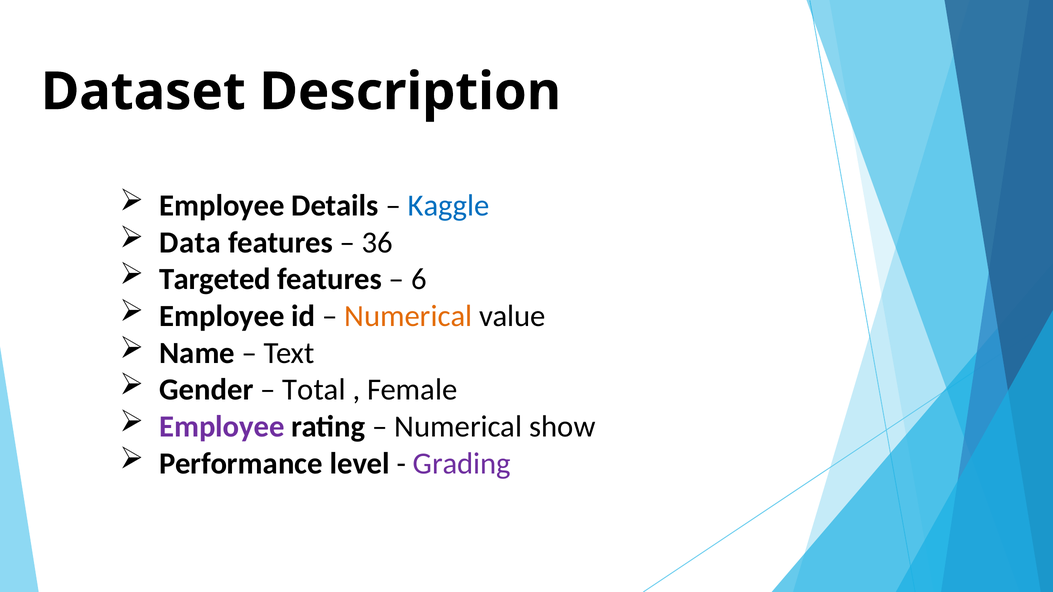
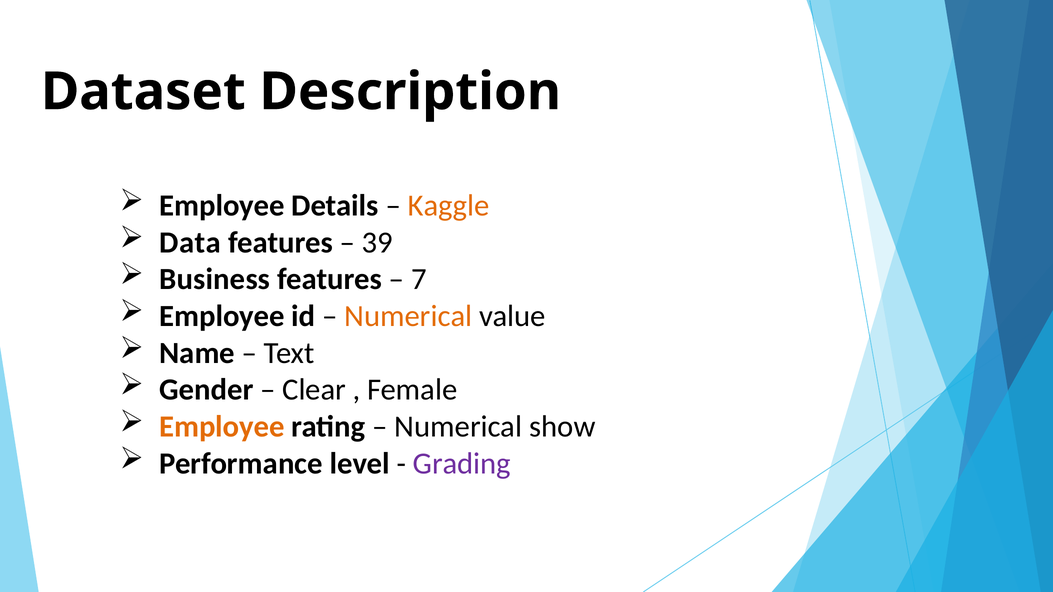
Kaggle colour: blue -> orange
36: 36 -> 39
Targeted: Targeted -> Business
6: 6 -> 7
Total: Total -> Clear
Employee at (222, 427) colour: purple -> orange
